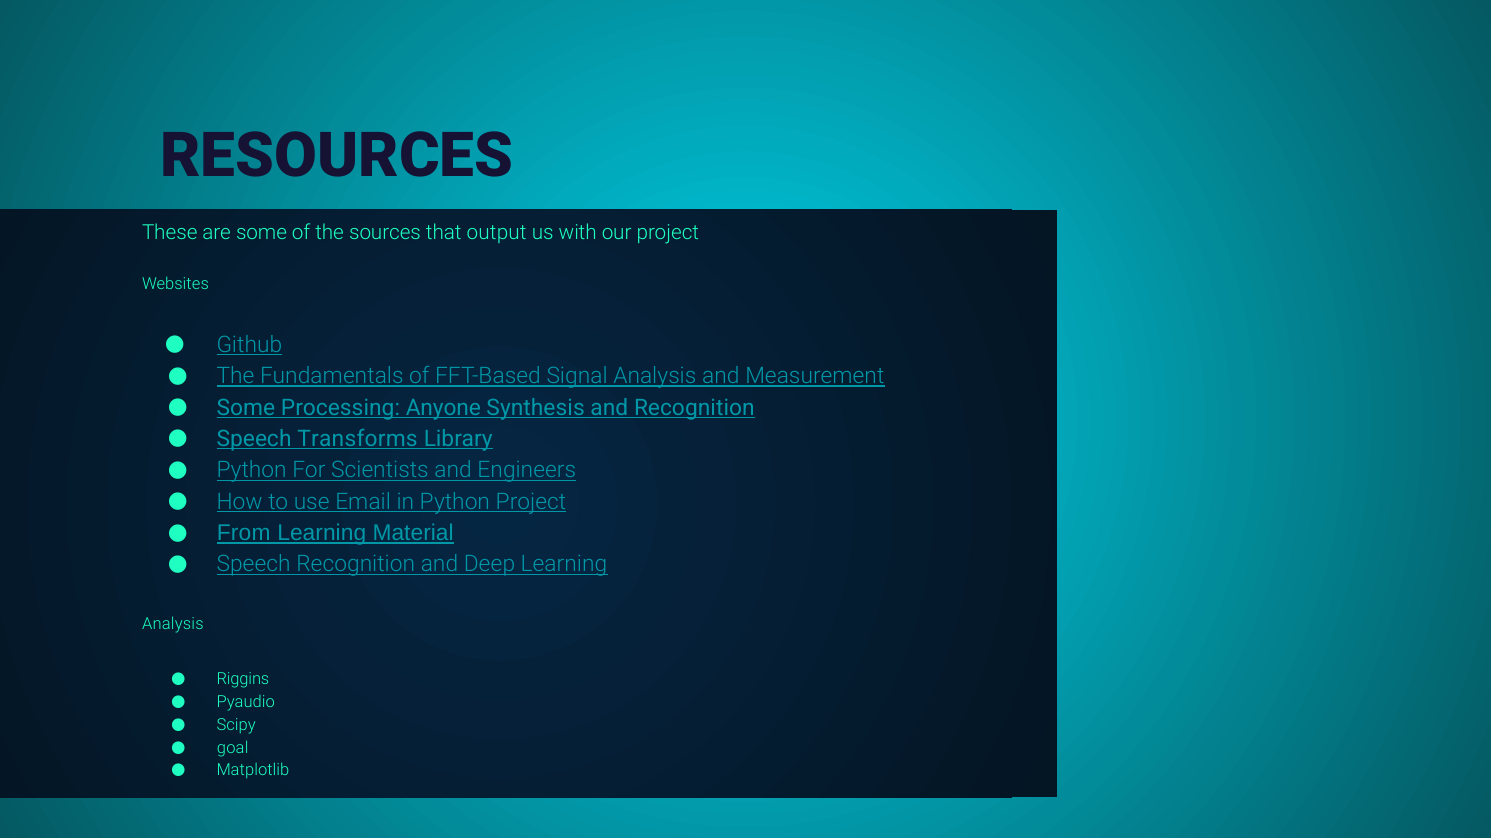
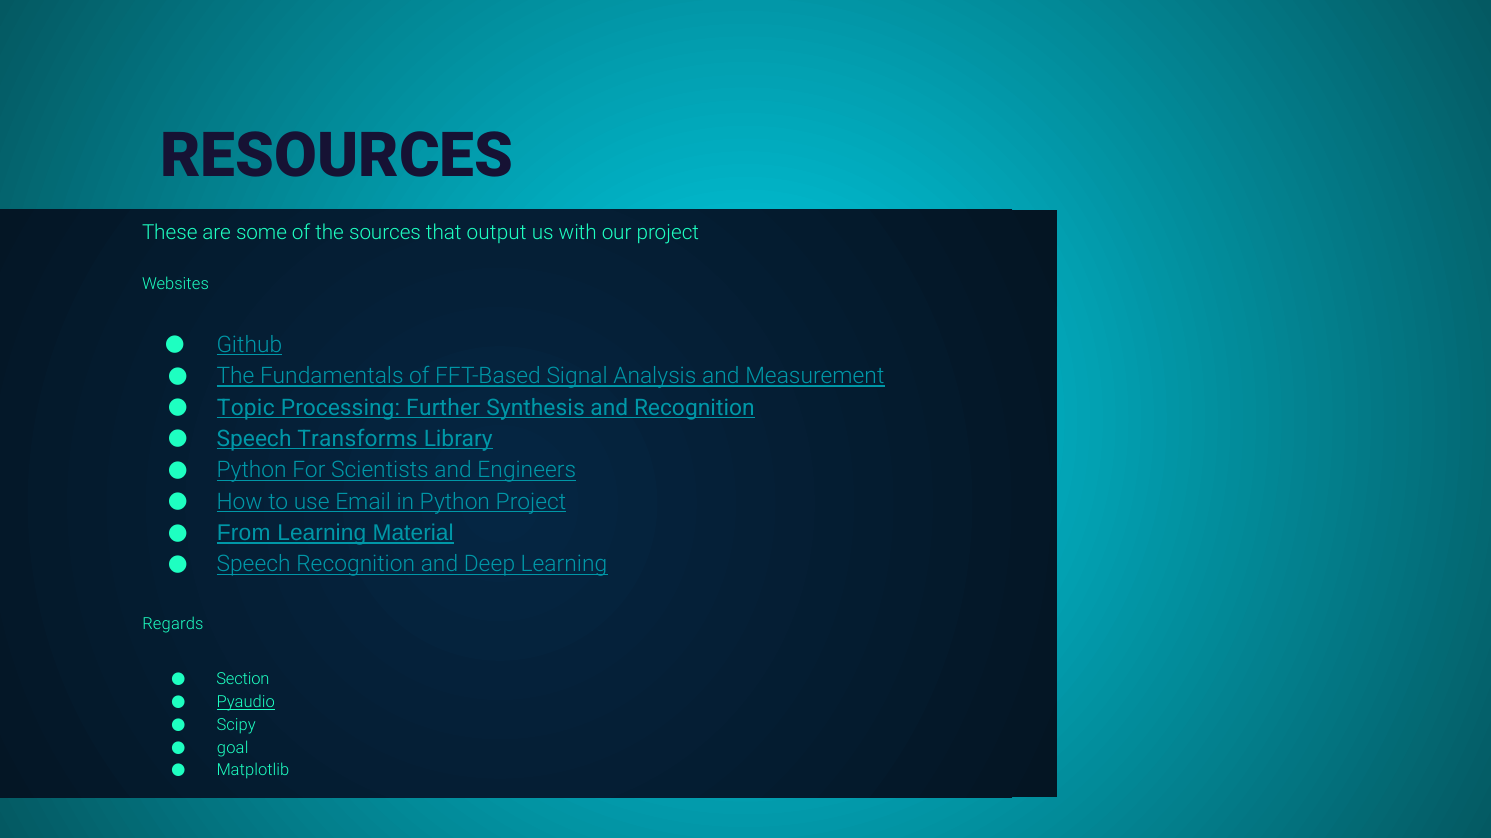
Some at (246, 408): Some -> Topic
Anyone: Anyone -> Further
Analysis at (173, 624): Analysis -> Regards
Riggins: Riggins -> Section
Pyaudio underline: none -> present
